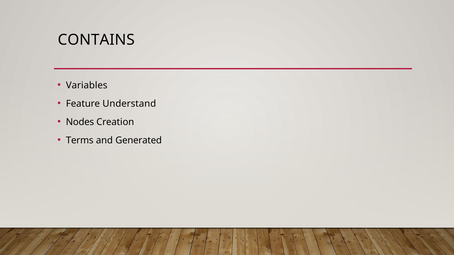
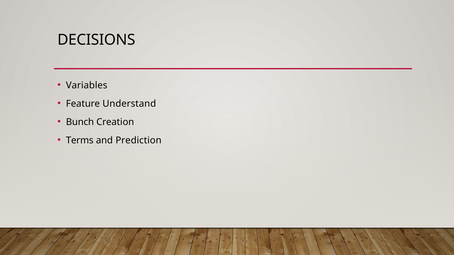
CONTAINS: CONTAINS -> DECISIONS
Nodes: Nodes -> Bunch
Generated: Generated -> Prediction
